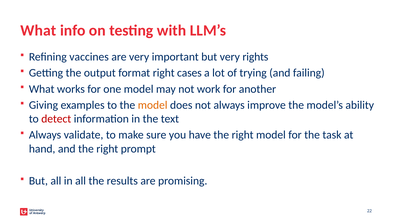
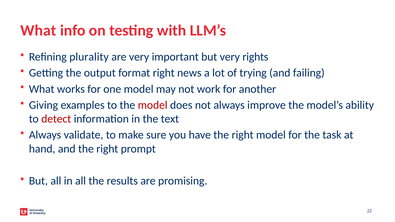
vaccines: vaccines -> plurality
cases: cases -> news
model at (153, 105) colour: orange -> red
